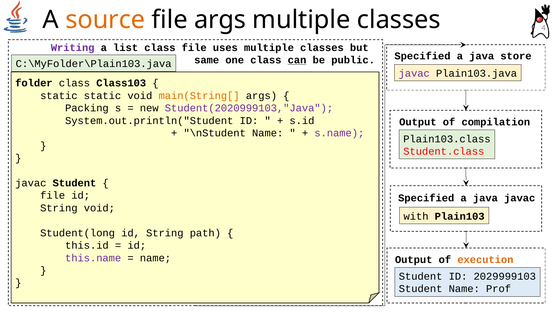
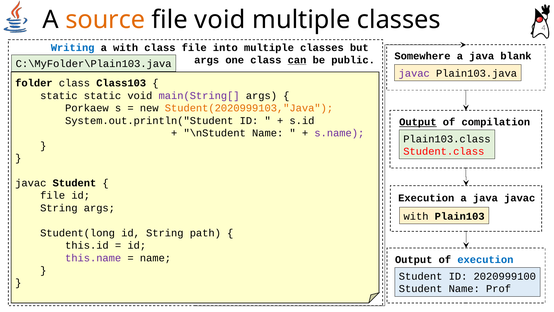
file args: args -> void
Writing colour: purple -> blue
a list: list -> with
uses: uses -> into
Specified at (422, 56): Specified -> Somewhere
store: store -> blank
same at (207, 60): same -> args
main(String[ colour: orange -> purple
Packing: Packing -> Porkaew
Student(2020999103,"Java colour: purple -> orange
Output at (418, 122) underline: none -> present
Specified at (426, 198): Specified -> Execution
String void: void -> args
execution at (485, 259) colour: orange -> blue
2029999103: 2029999103 -> 2020999100
